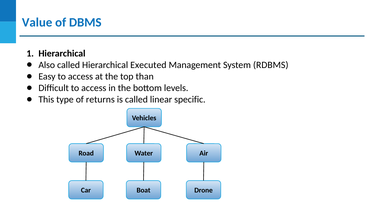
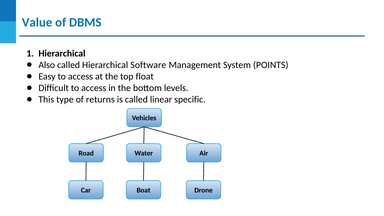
Executed: Executed -> Software
RDBMS: RDBMS -> POINTS
than: than -> float
